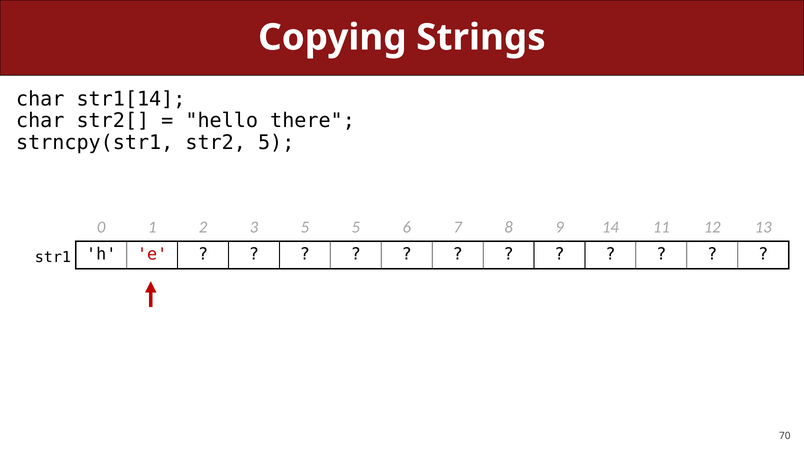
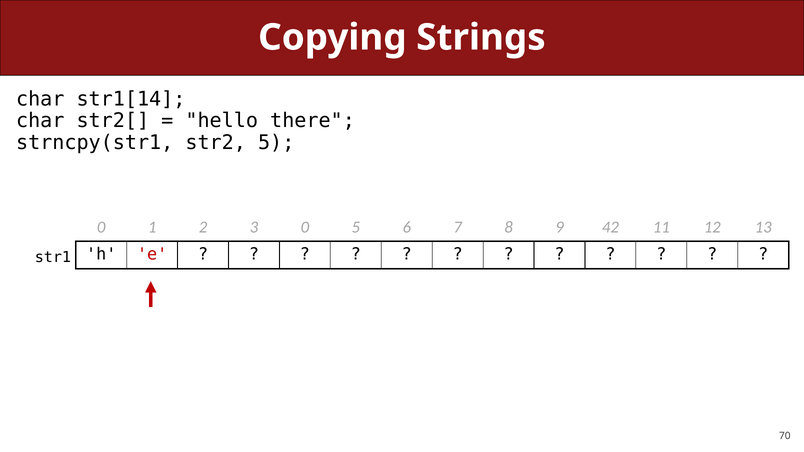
3 5: 5 -> 0
14: 14 -> 42
